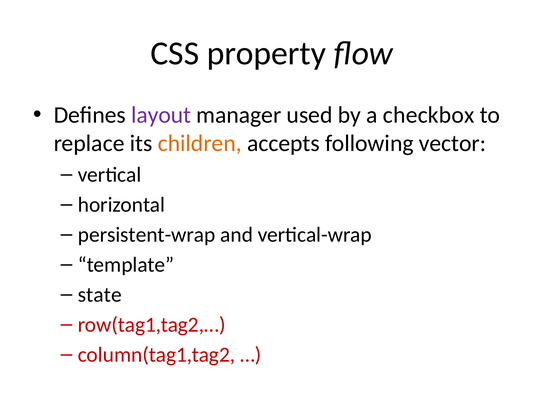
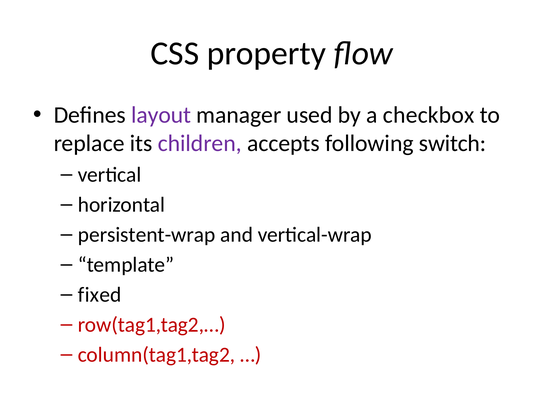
children colour: orange -> purple
vector: vector -> switch
state: state -> fixed
